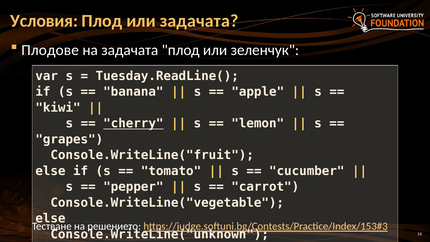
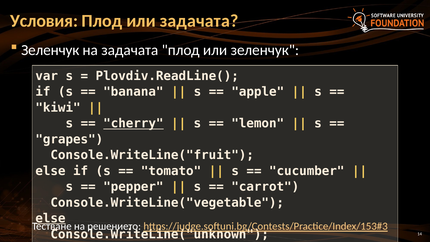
Плодове at (50, 50): Плодове -> Зеленчук
Tuesday.ReadLine(: Tuesday.ReadLine( -> Plovdiv.ReadLine(
else at (50, 218) underline: none -> present
